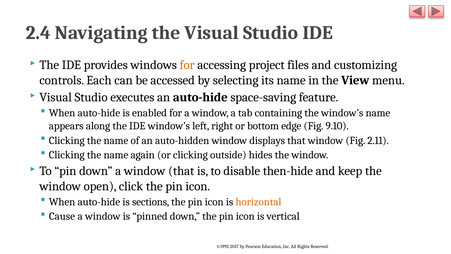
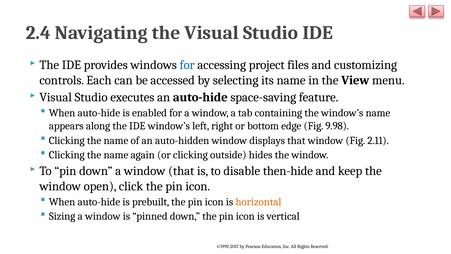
for at (187, 65) colour: orange -> blue
9.10: 9.10 -> 9.98
sections: sections -> prebuilt
Cause: Cause -> Sizing
